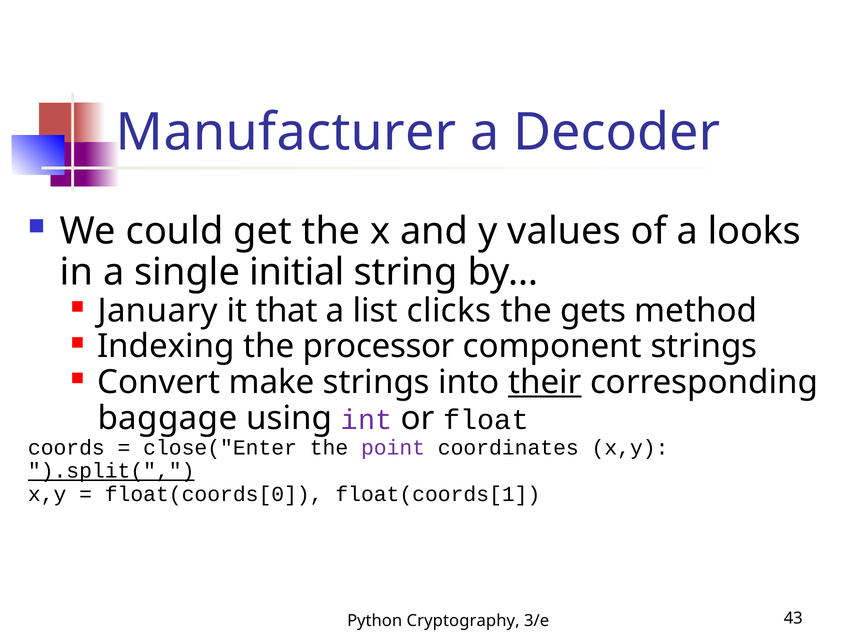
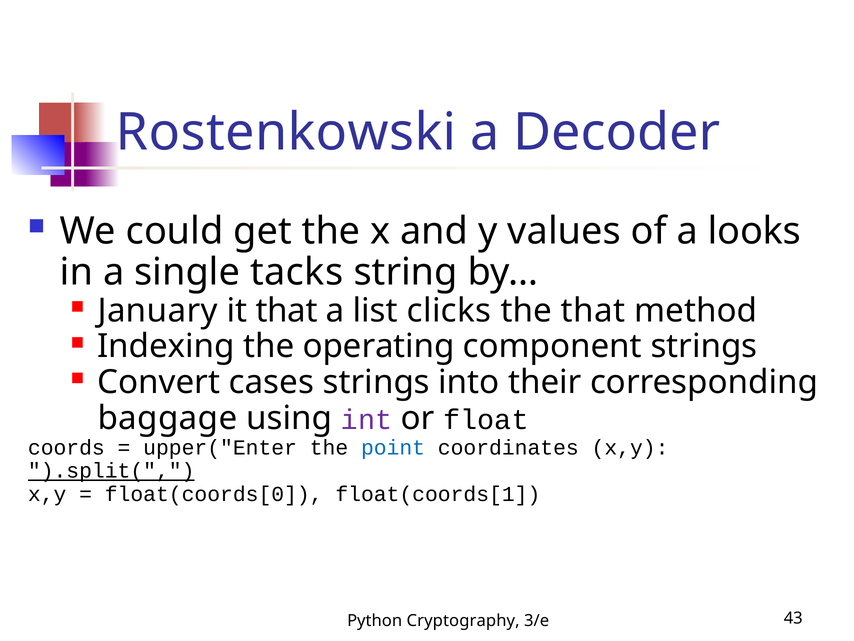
Manufacturer: Manufacturer -> Rostenkowski
initial: initial -> tacks
the gets: gets -> that
processor: processor -> operating
make: make -> cases
their underline: present -> none
close("Enter: close("Enter -> upper("Enter
point colour: purple -> blue
